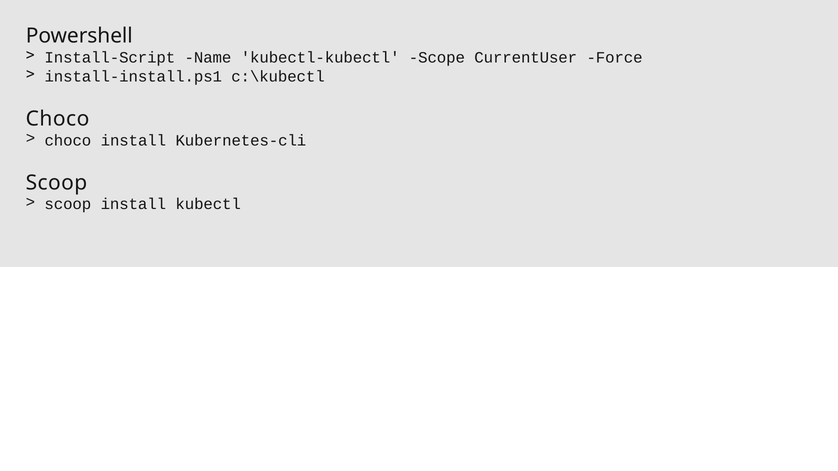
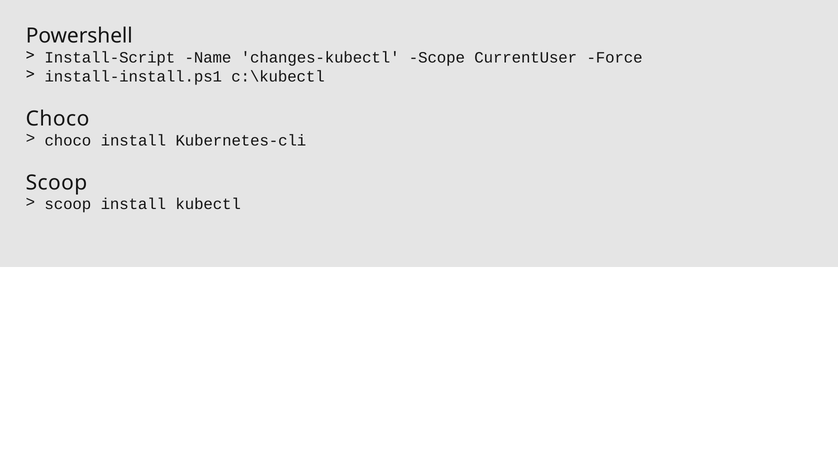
kubectl-kubectl: kubectl-kubectl -> changes-kubectl
